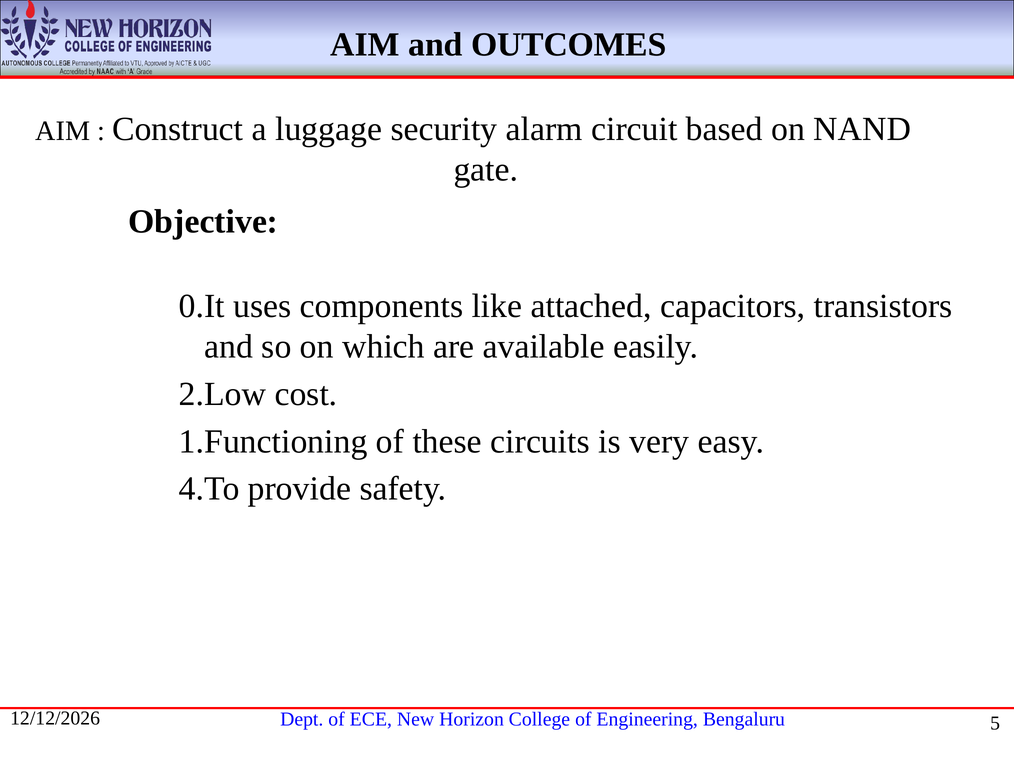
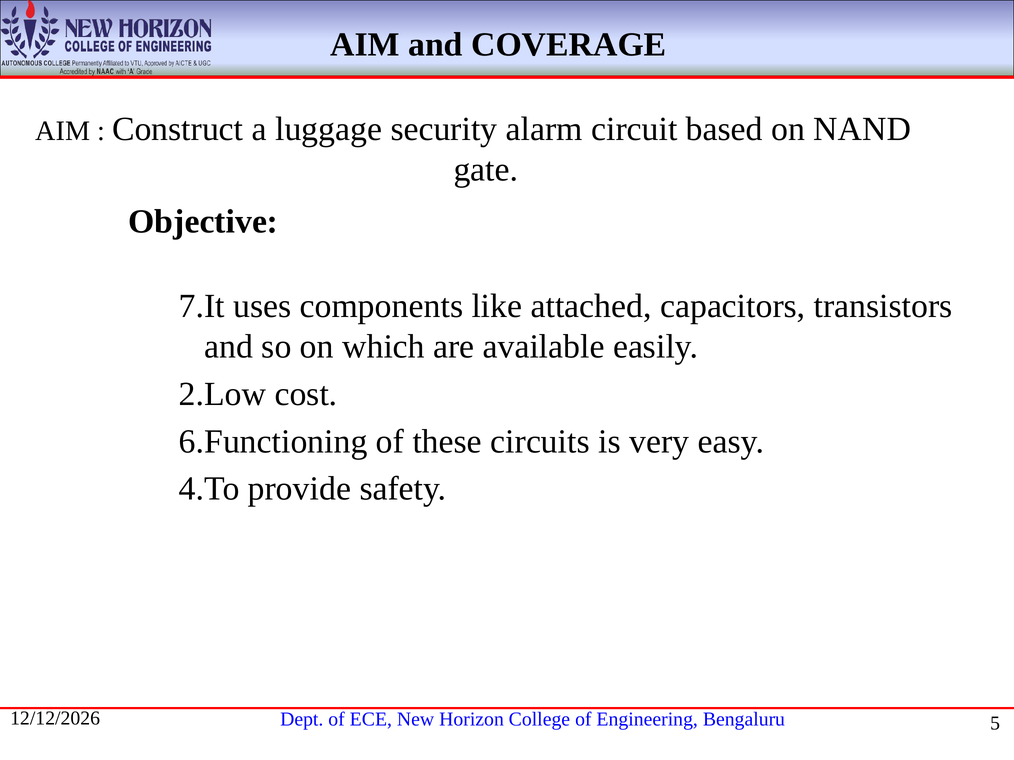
OUTCOMES: OUTCOMES -> COVERAGE
0.It: 0.It -> 7.It
1.Functioning: 1.Functioning -> 6.Functioning
